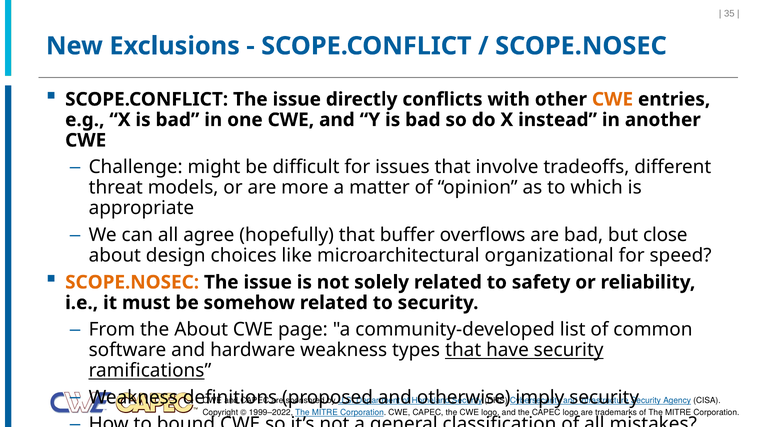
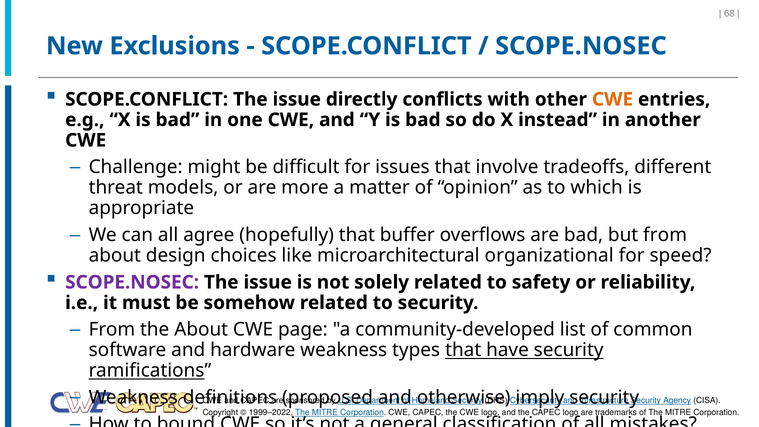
35: 35 -> 68
but close: close -> from
SCOPE.NOSEC at (132, 282) colour: orange -> purple
